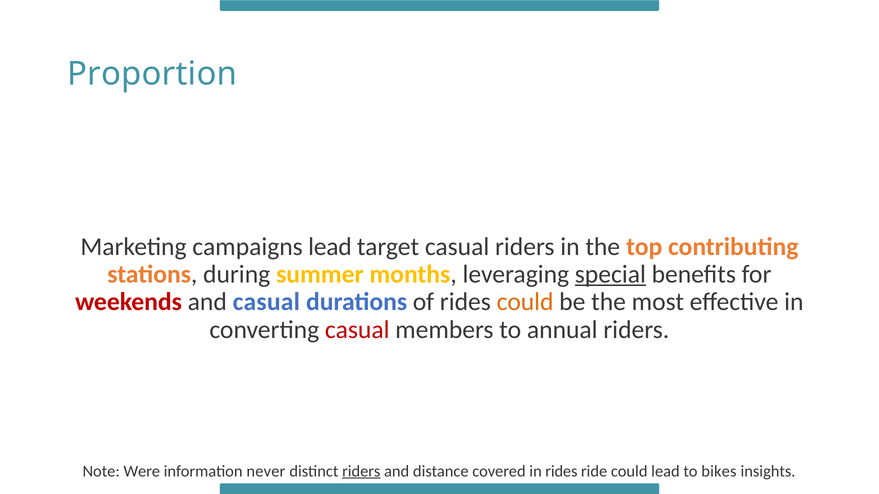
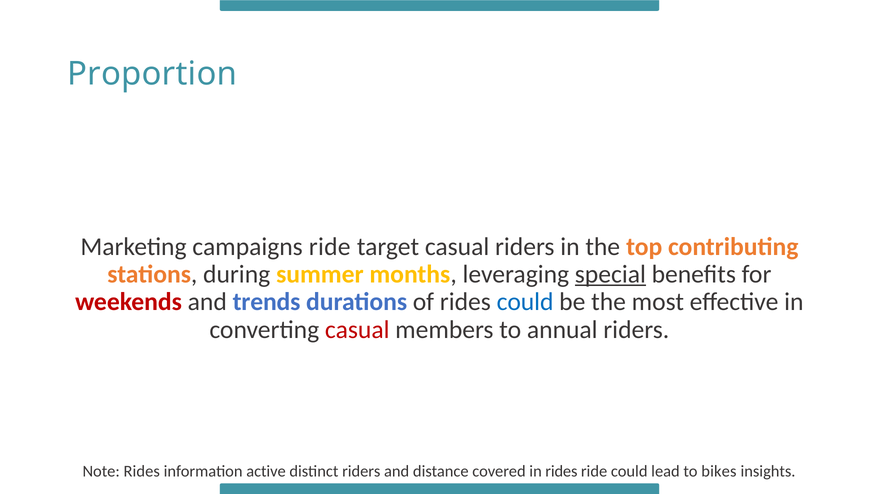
campaigns lead: lead -> ride
and casual: casual -> trends
could at (525, 302) colour: orange -> blue
Note Were: Were -> Rides
never: never -> active
riders at (361, 472) underline: present -> none
